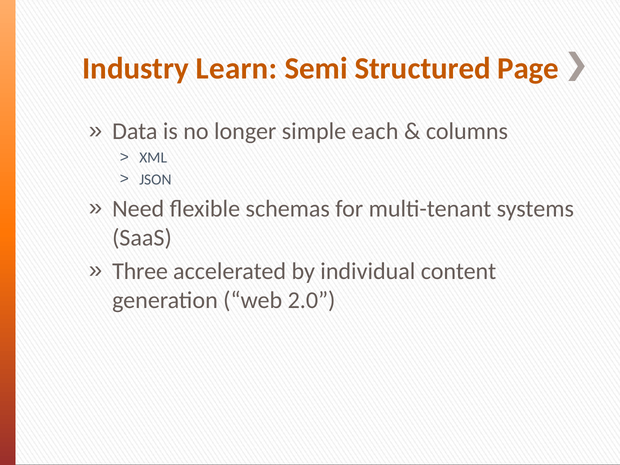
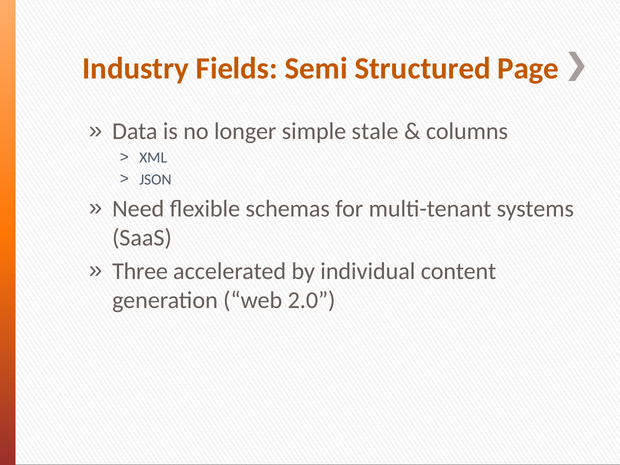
Learn: Learn -> Fields
each: each -> stale
